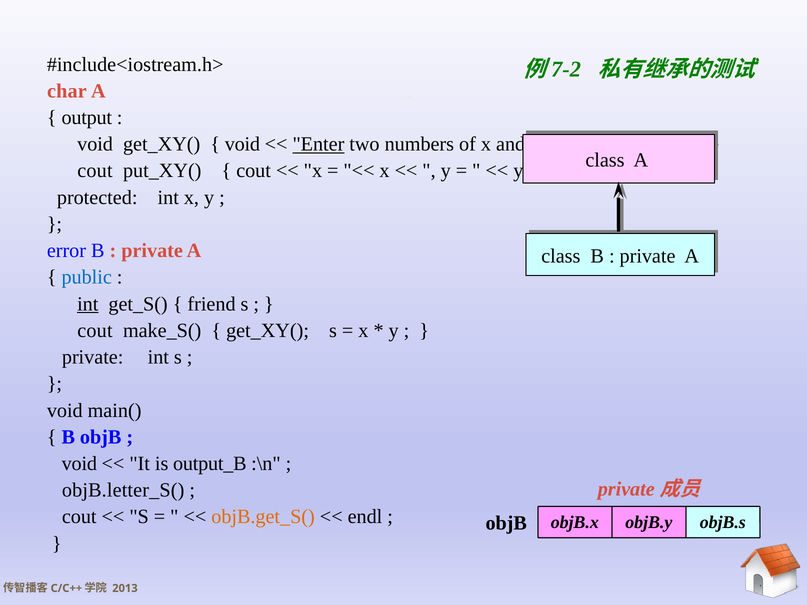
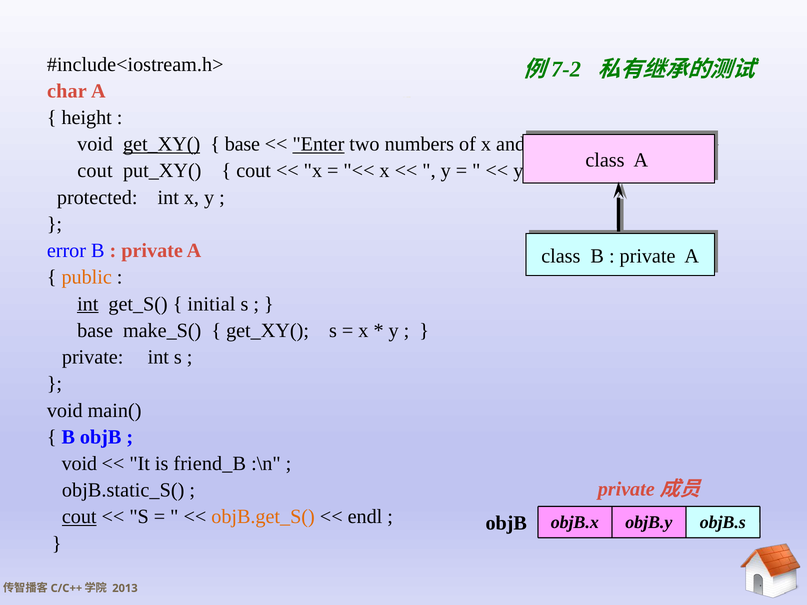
output: output -> height
get_XY( at (162, 144) underline: none -> present
void at (242, 144): void -> base
public colour: blue -> orange
friend: friend -> initial
cout at (95, 331): cout -> base
output_B: output_B -> friend_B
objB.letter_S(: objB.letter_S( -> objB.static_S(
cout at (79, 517) underline: none -> present
